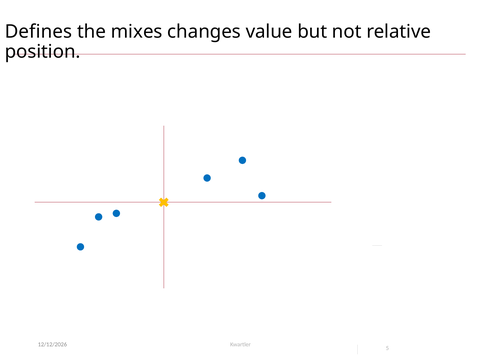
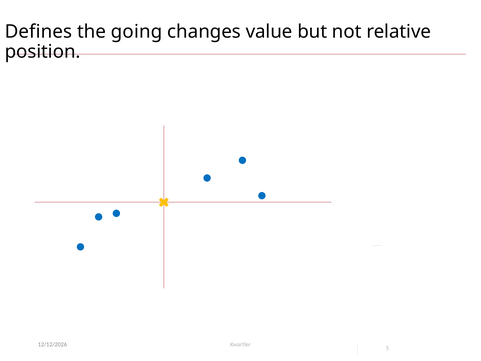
mixes: mixes -> going
